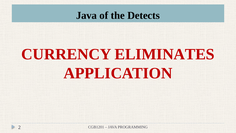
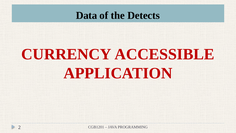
Java at (86, 15): Java -> Data
ELIMINATES: ELIMINATES -> ACCESSIBLE
